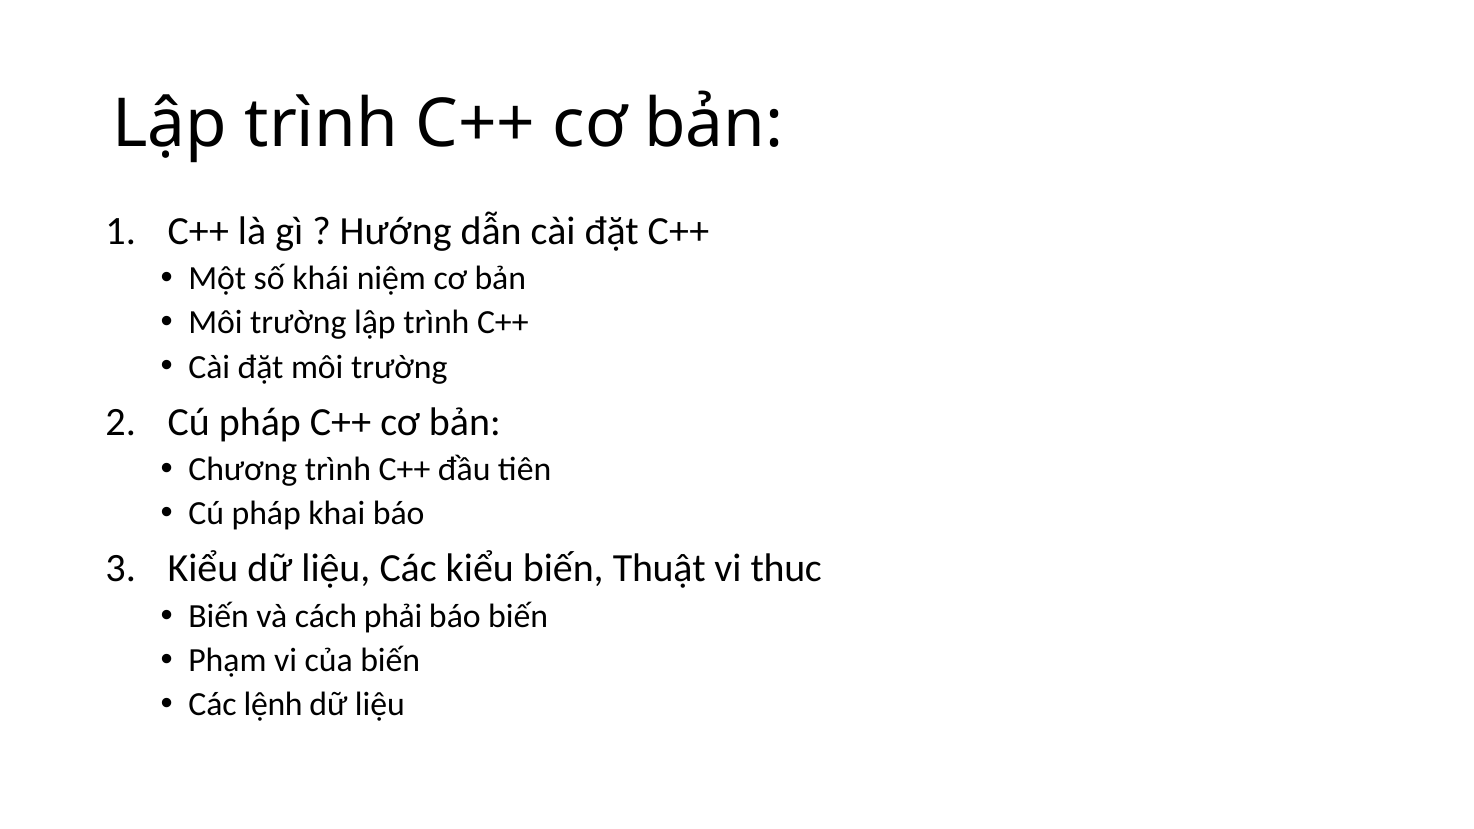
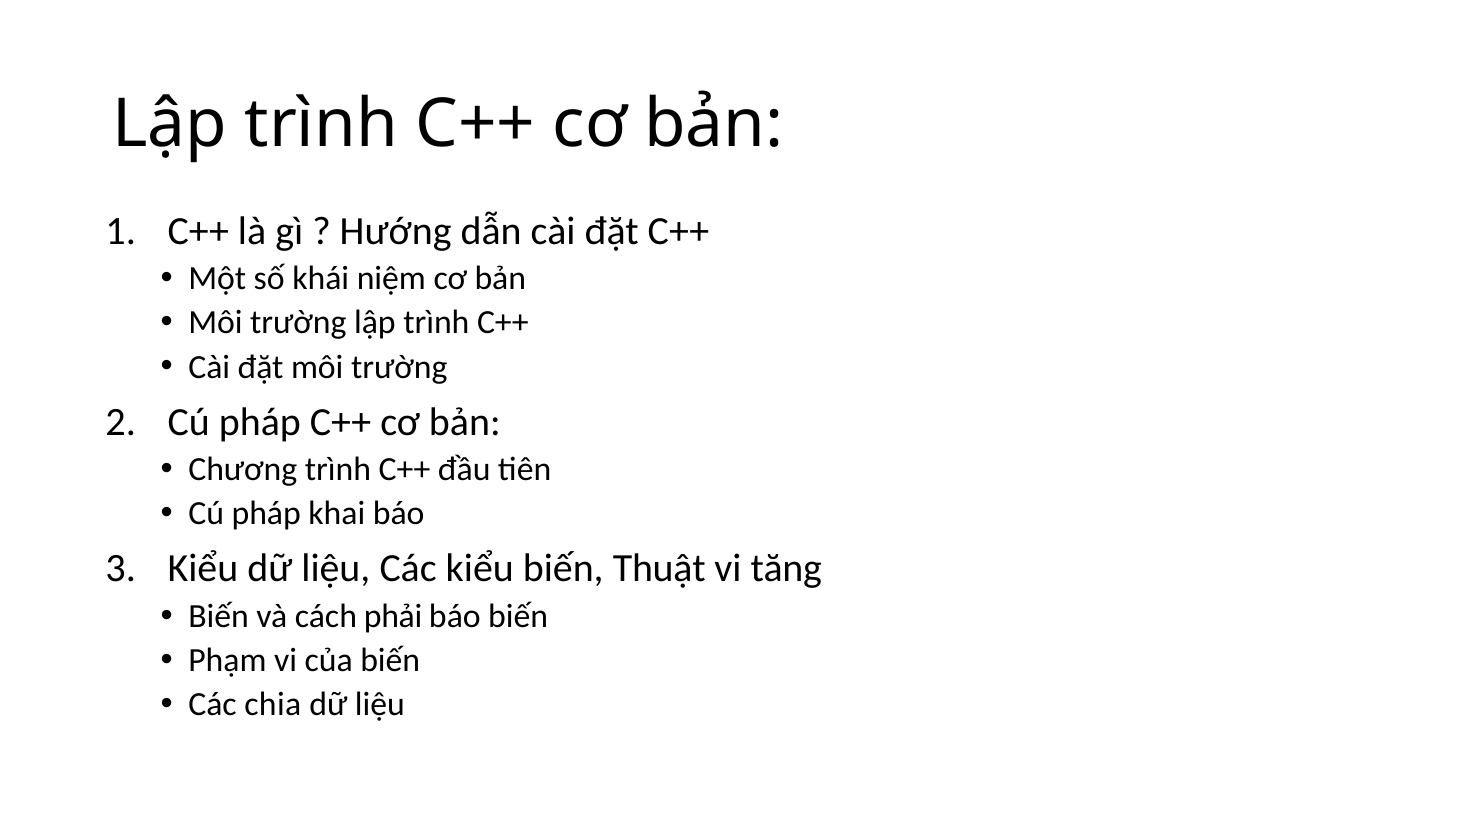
thuc: thuc -> tăng
lệnh: lệnh -> chia
